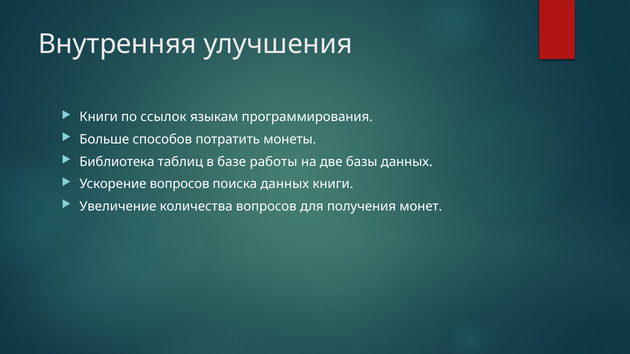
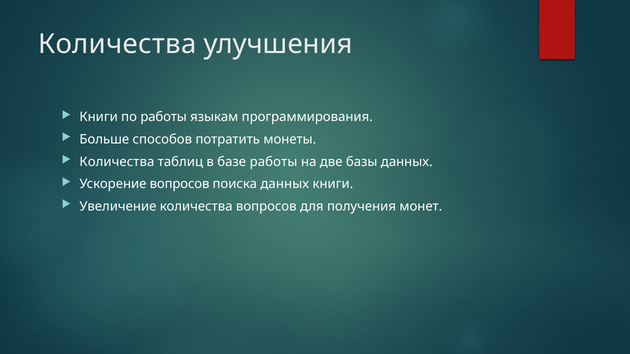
Внутренняя at (117, 44): Внутренняя -> Количества
по ссылок: ссылок -> работы
Библиотека at (117, 162): Библиотека -> Количества
